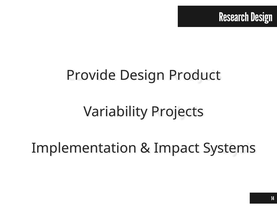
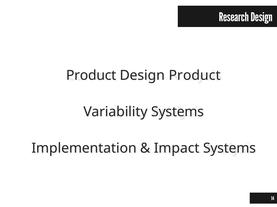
Provide at (91, 76): Provide -> Product
Variability Projects: Projects -> Systems
